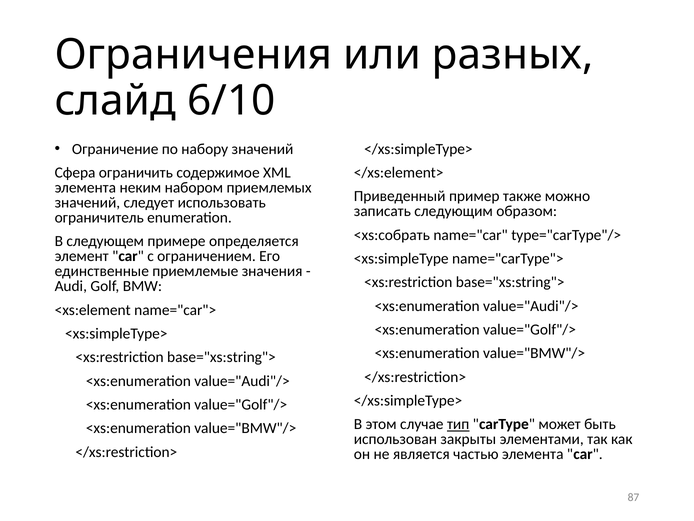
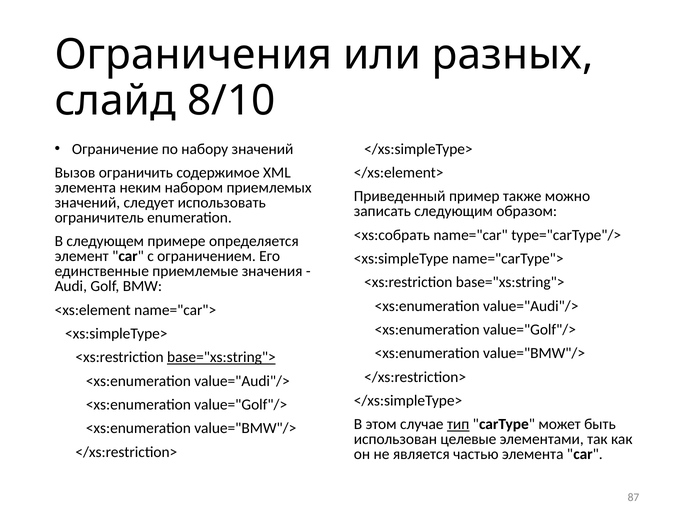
6/10: 6/10 -> 8/10
Сфера: Сфера -> Вызов
base="xs:string"> at (221, 357) underline: none -> present
закрыты: закрыты -> целевые
